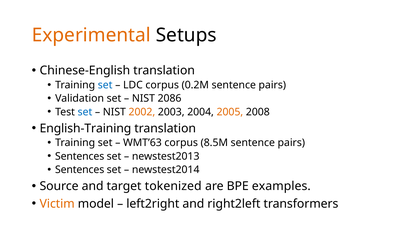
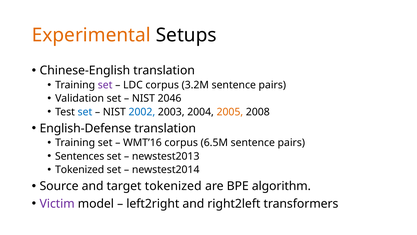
set at (105, 85) colour: blue -> purple
0.2M: 0.2M -> 3.2M
2086: 2086 -> 2046
2002 colour: orange -> blue
English-Training: English-Training -> English-Defense
WMT’63: WMT’63 -> WMT’16
8.5M: 8.5M -> 6.5M
Sentences at (80, 169): Sentences -> Tokenized
examples: examples -> algorithm
Victim colour: orange -> purple
